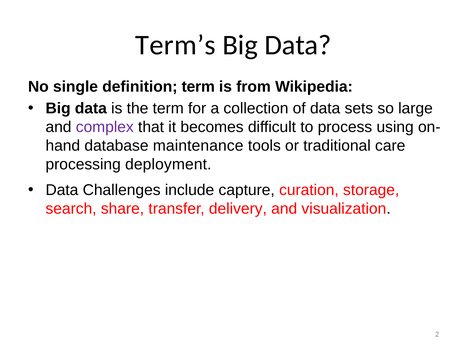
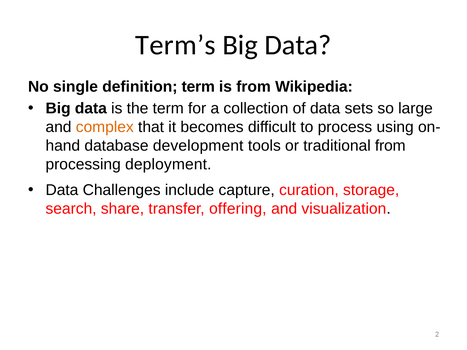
complex colour: purple -> orange
maintenance: maintenance -> development
traditional care: care -> from
delivery: delivery -> offering
